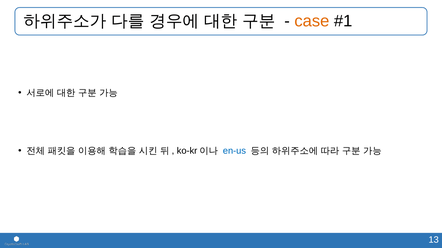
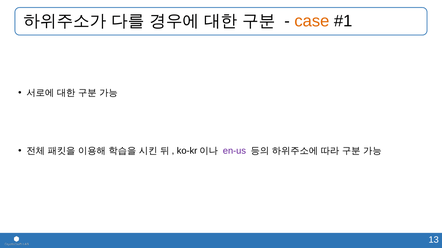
en-us colour: blue -> purple
